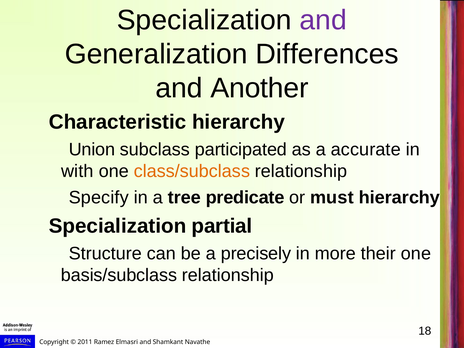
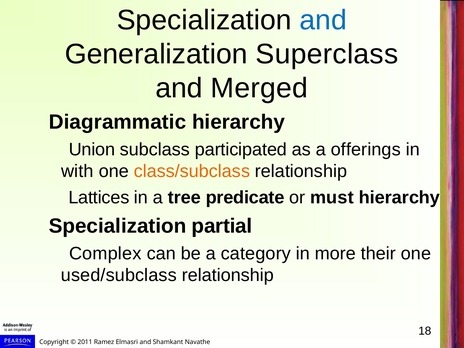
and at (323, 20) colour: purple -> blue
Differences: Differences -> Superclass
Another: Another -> Merged
Characteristic: Characteristic -> Diagrammatic
accurate: accurate -> offerings
Specify: Specify -> Lattices
Structure: Structure -> Complex
precisely: precisely -> category
basis/subclass: basis/subclass -> used/subclass
